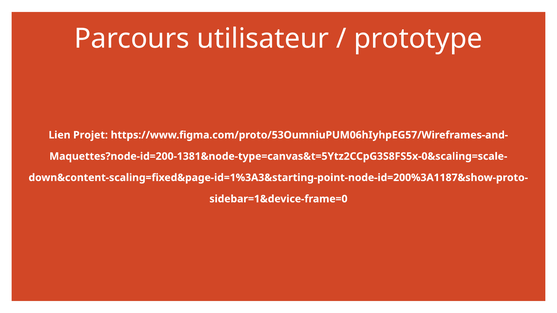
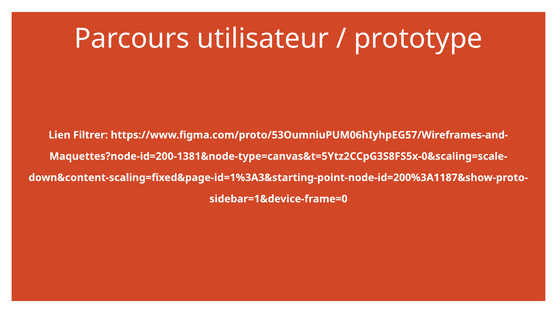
Projet: Projet -> Filtrer
